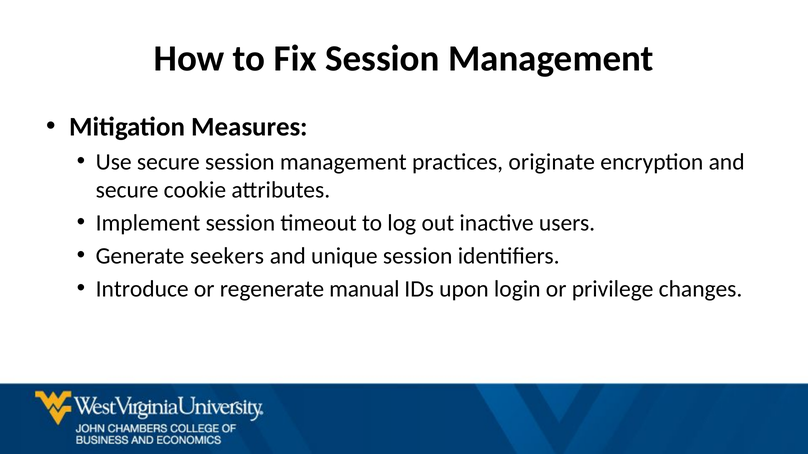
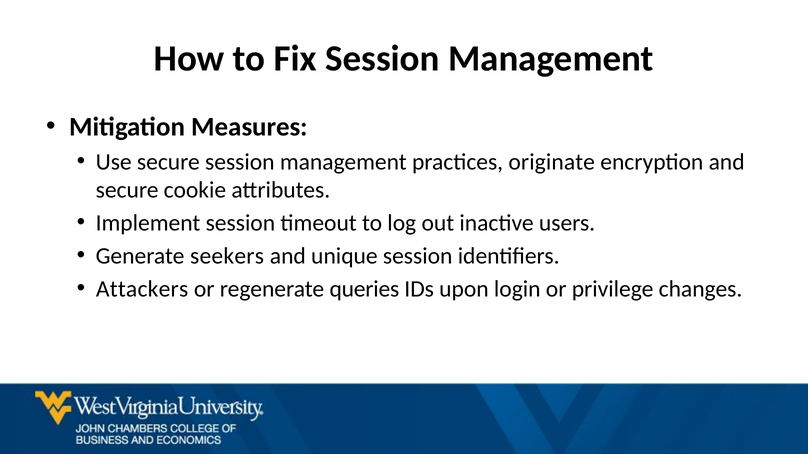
Introduce: Introduce -> Attackers
manual: manual -> queries
